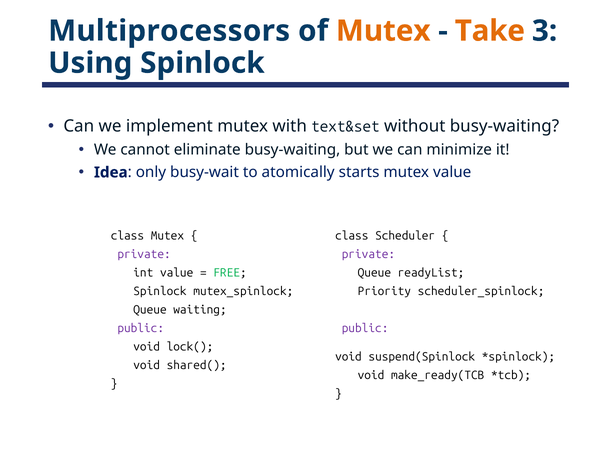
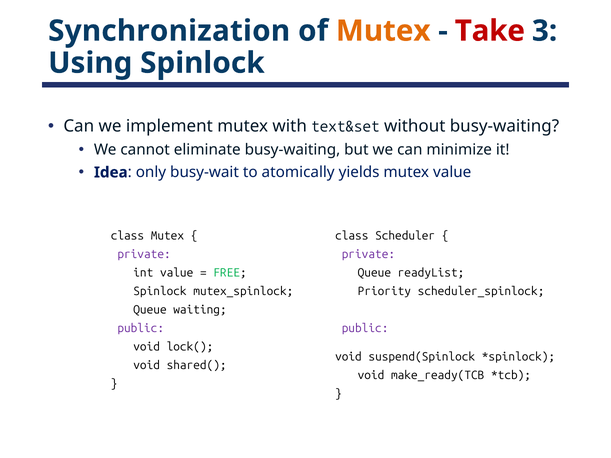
Multiprocessors: Multiprocessors -> Synchronization
Take colour: orange -> red
starts: starts -> yields
